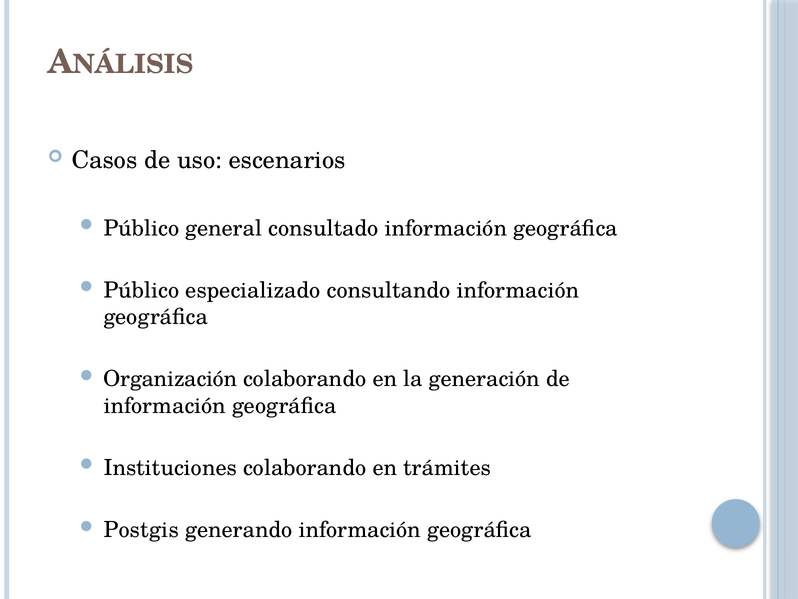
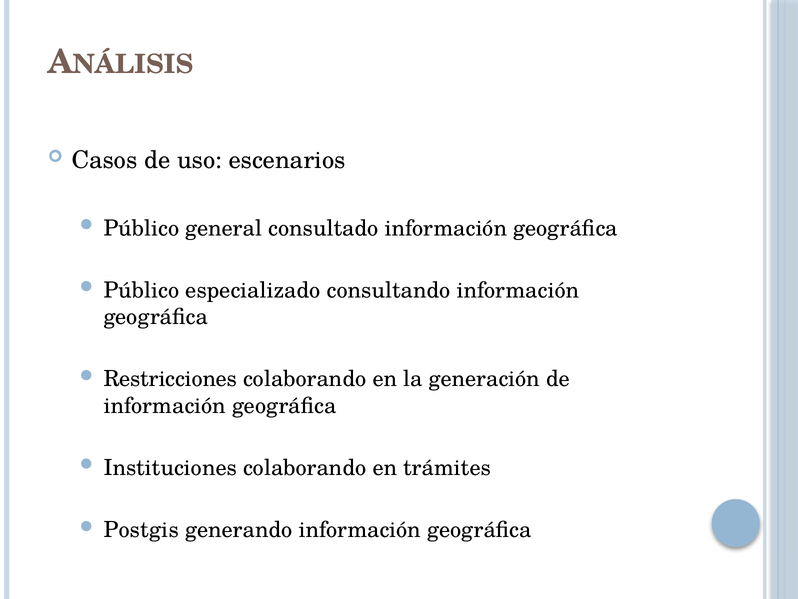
Organización: Organización -> Restricciones
